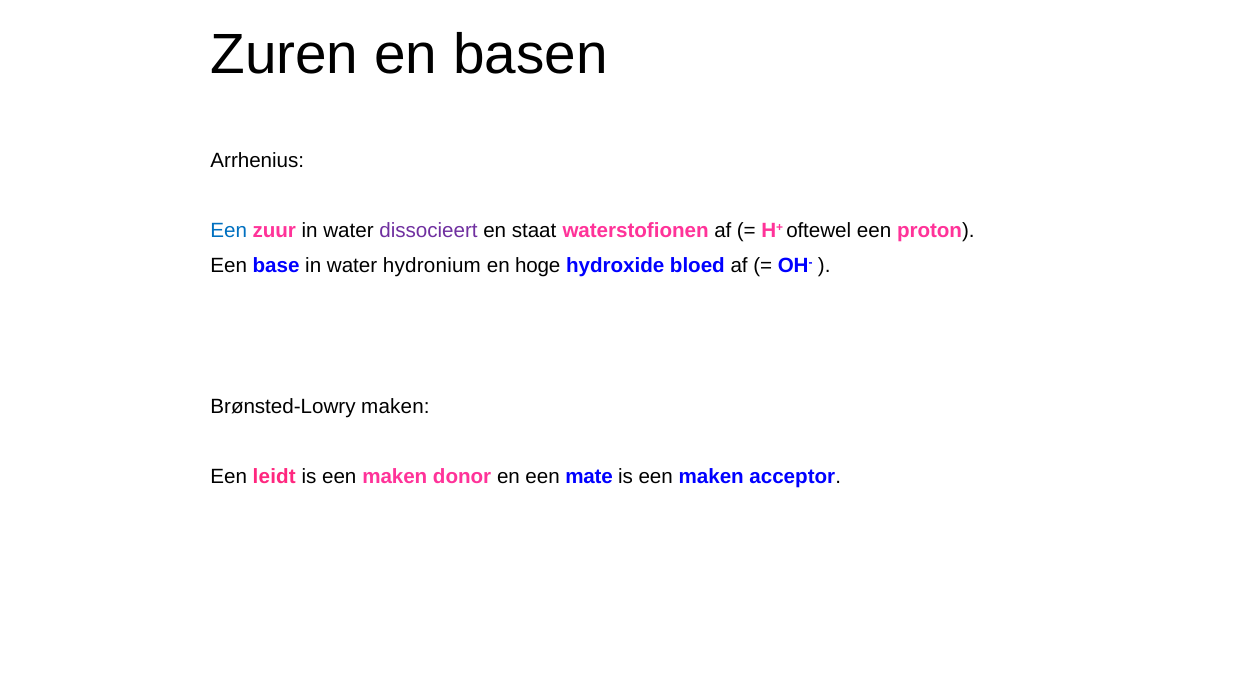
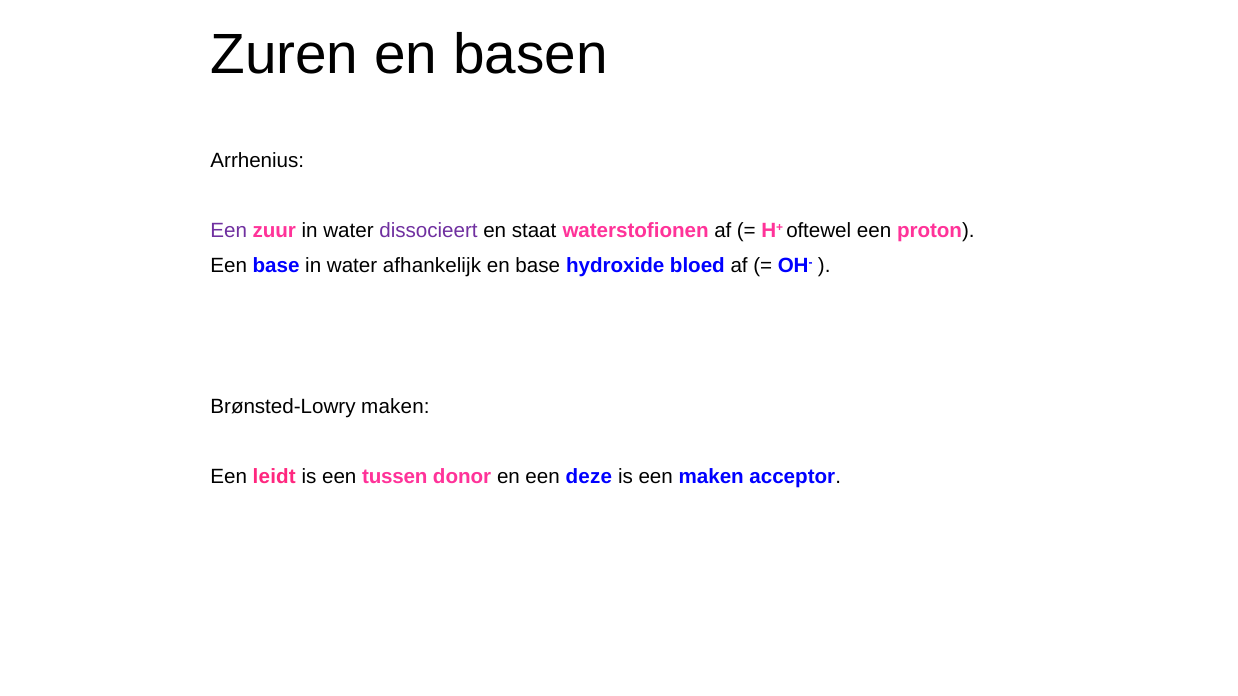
Een at (229, 231) colour: blue -> purple
hydronium: hydronium -> afhankelijk
en hoge: hoge -> base
maken at (395, 477): maken -> tussen
mate: mate -> deze
